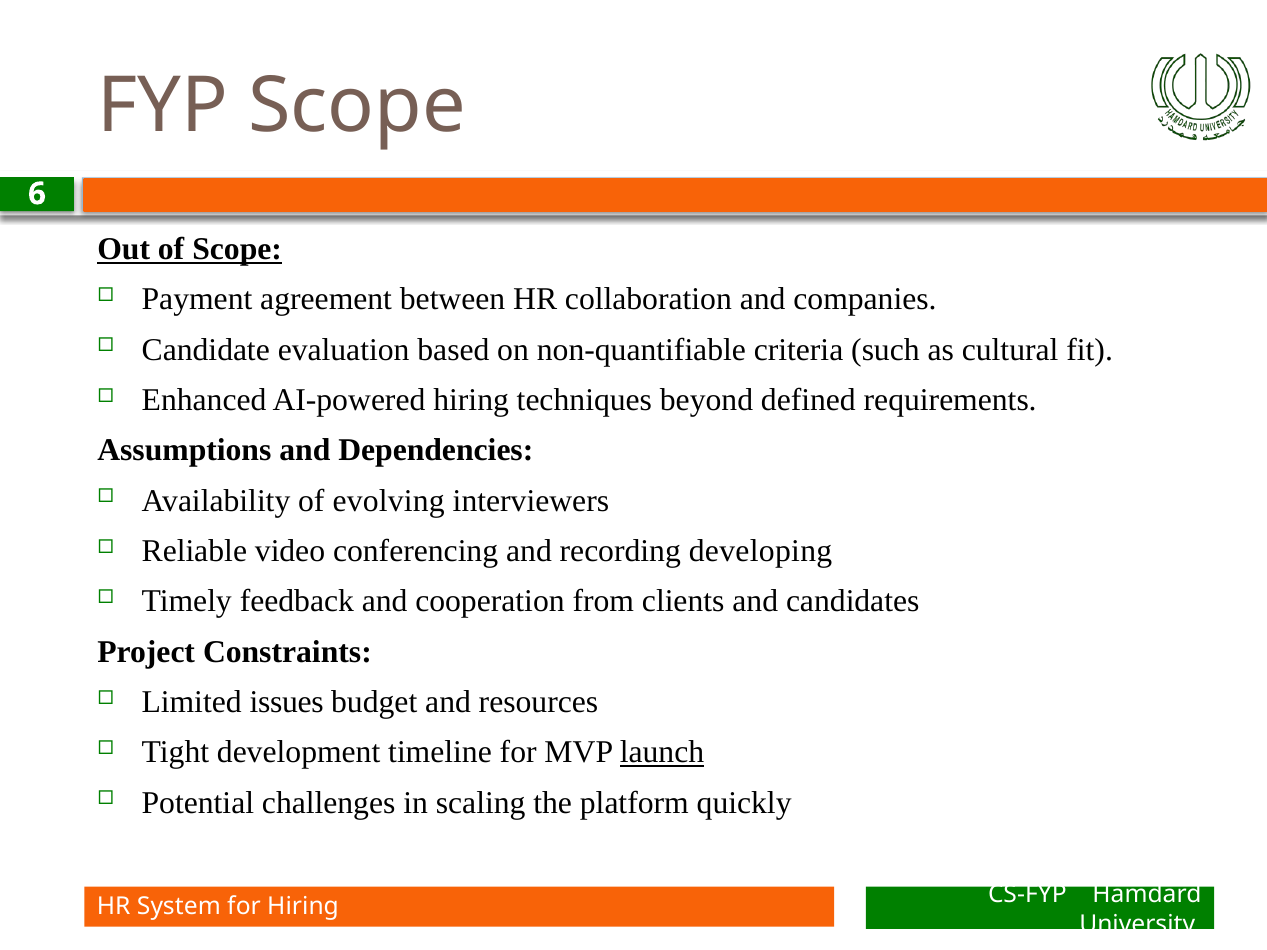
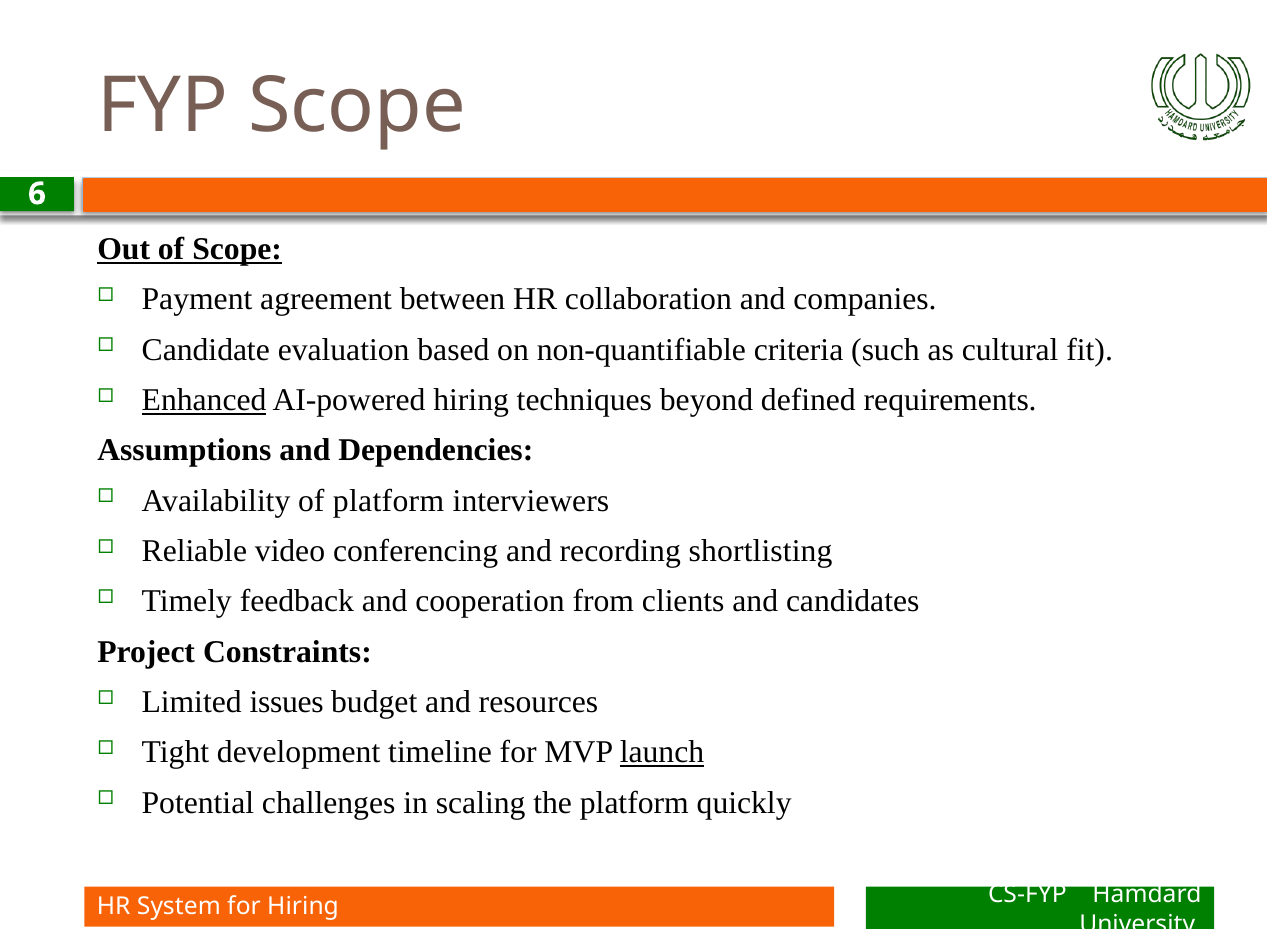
Enhanced underline: none -> present
of evolving: evolving -> platform
developing: developing -> shortlisting
